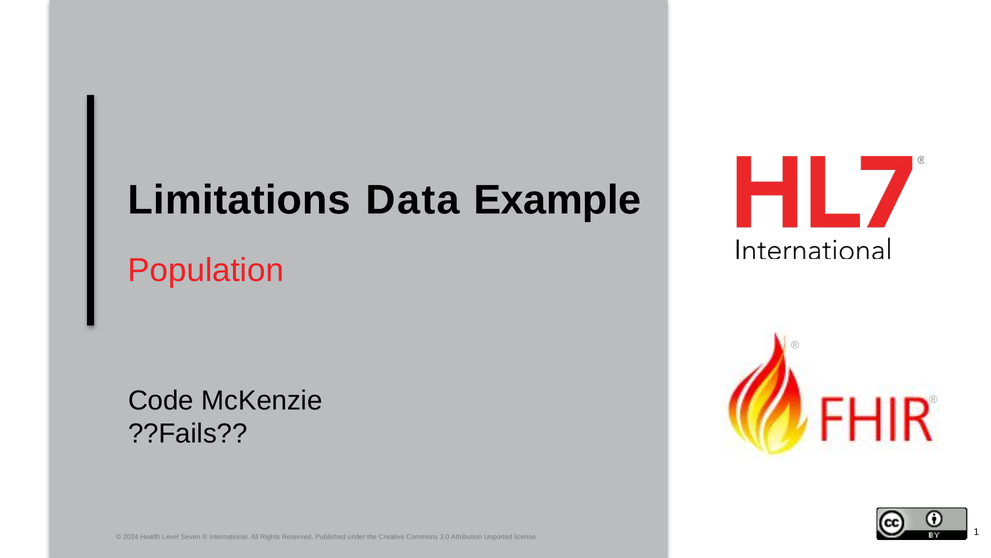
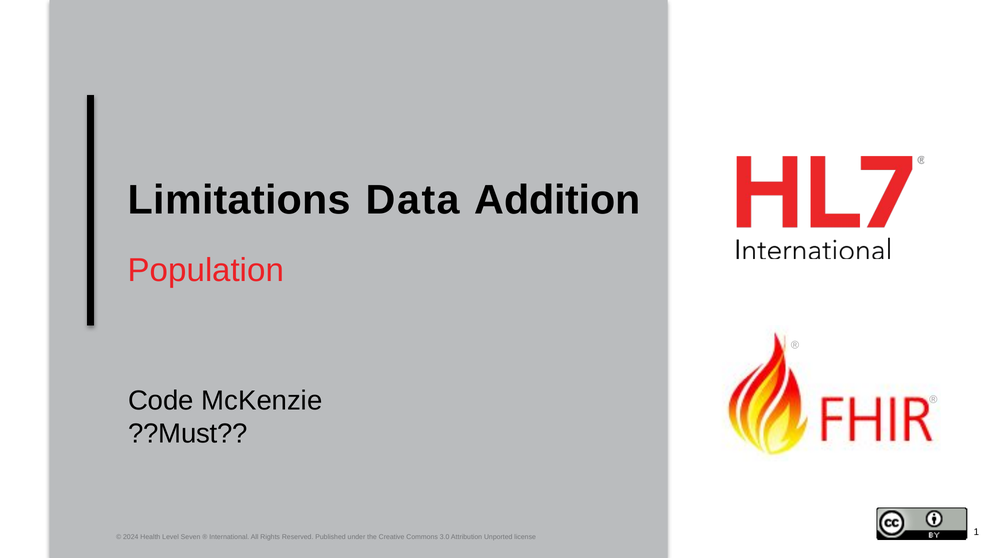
Example: Example -> Addition
??Fails: ??Fails -> ??Must
